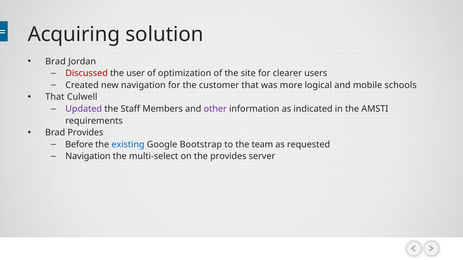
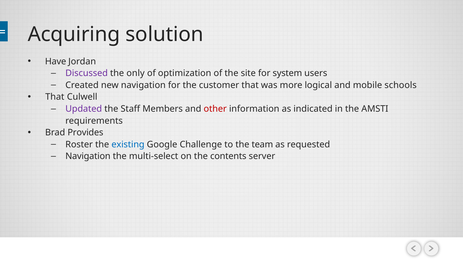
Brad at (56, 62): Brad -> Have
Discussed colour: red -> purple
user: user -> only
clearer: clearer -> system
other colour: purple -> red
Before: Before -> Roster
Bootstrap: Bootstrap -> Challenge
the provides: provides -> contents
